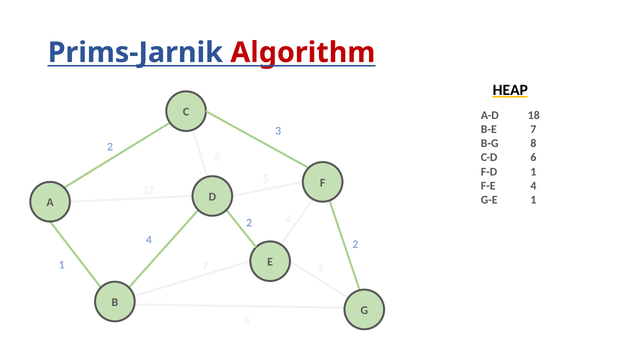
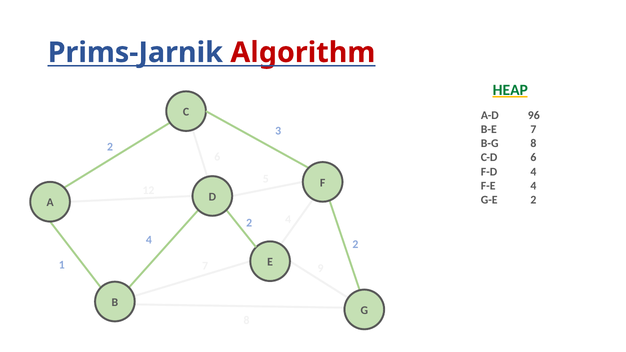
HEAP colour: black -> green
18: 18 -> 96
F-D 1: 1 -> 4
G-E 1: 1 -> 2
